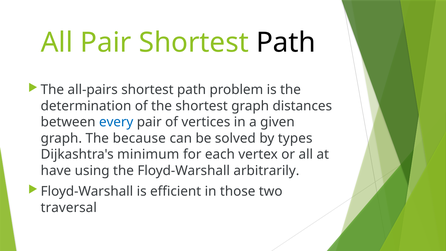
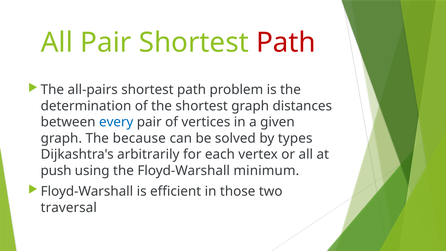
Path at (286, 43) colour: black -> red
minimum: minimum -> arbitrarily
have: have -> push
arbitrarily: arbitrarily -> minimum
